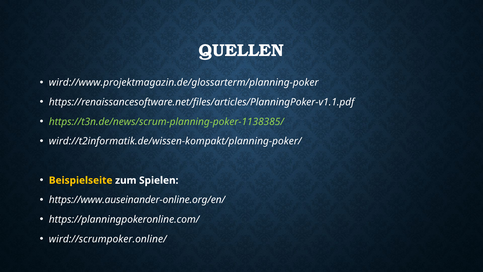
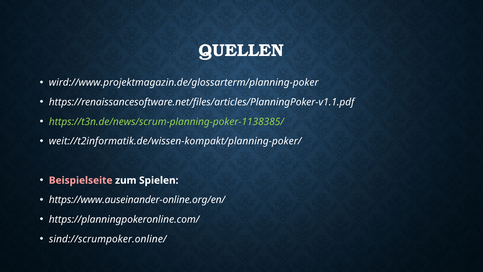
wird://t2informatik.de/wissen-kompakt/planning-poker/: wird://t2informatik.de/wissen-kompakt/planning-poker/ -> weit://t2informatik.de/wissen-kompakt/planning-poker/
Beispielseite colour: yellow -> pink
wird://scrumpoker.online/: wird://scrumpoker.online/ -> sind://scrumpoker.online/
